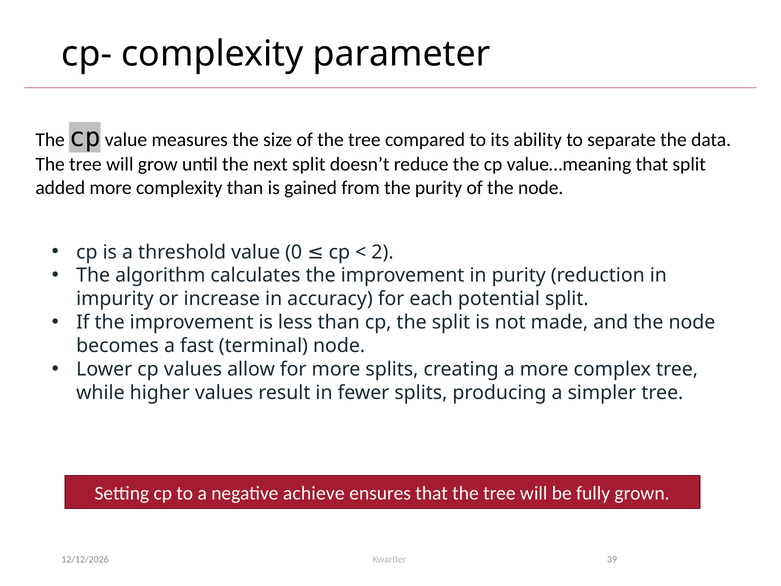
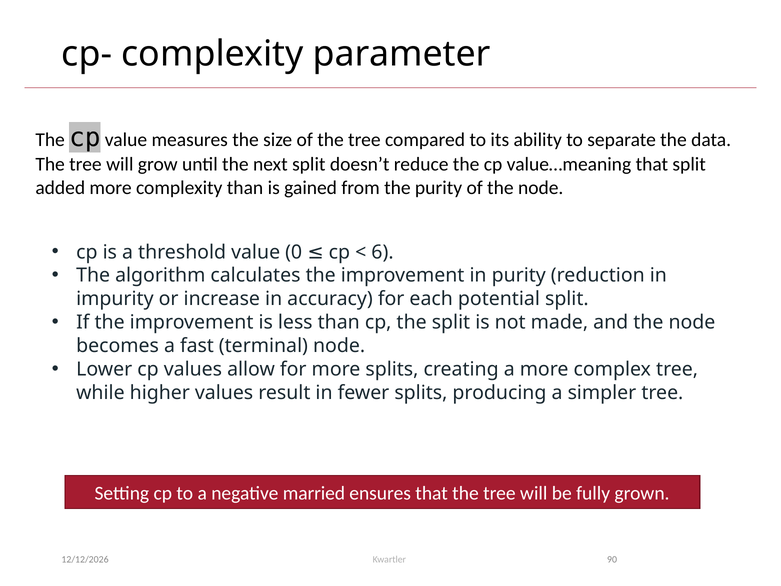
2: 2 -> 6
achieve: achieve -> married
39: 39 -> 90
